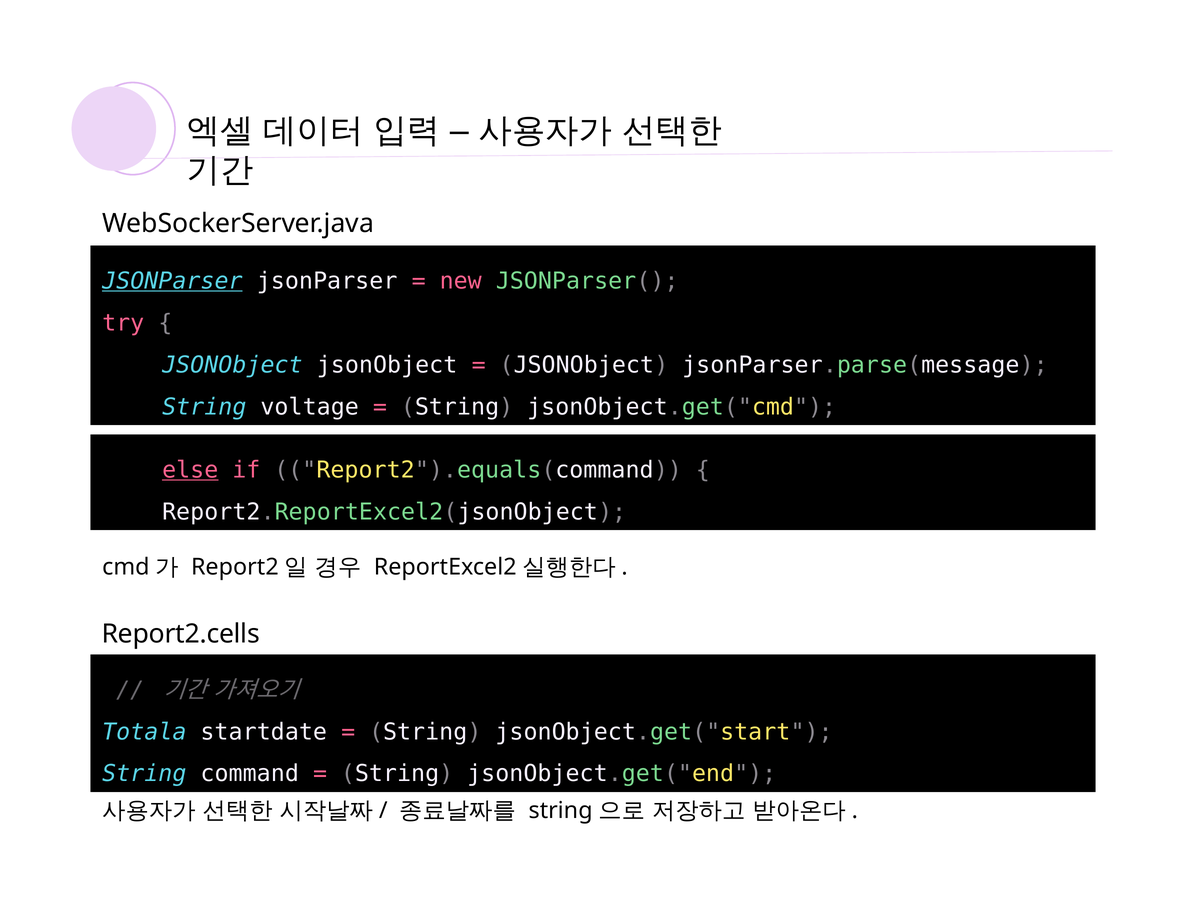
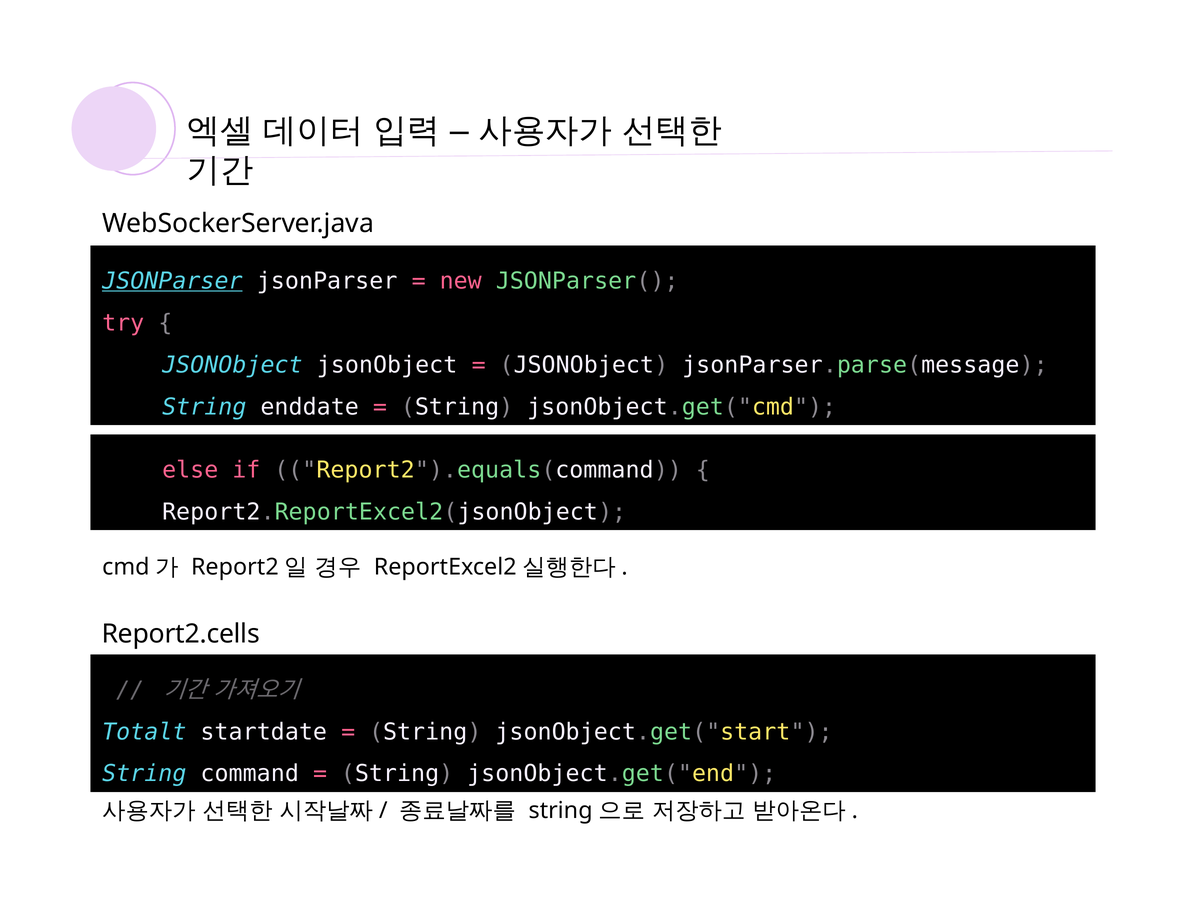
voltage: voltage -> enddate
else underline: present -> none
Totala: Totala -> Totalt
